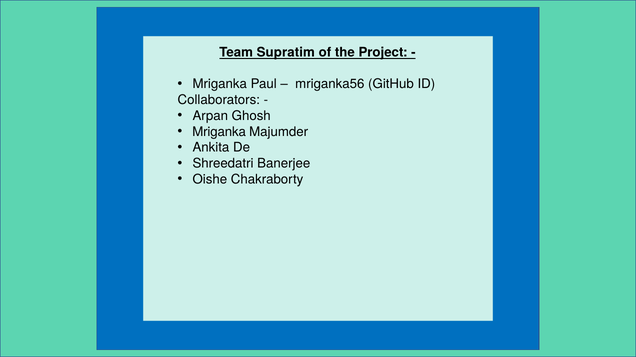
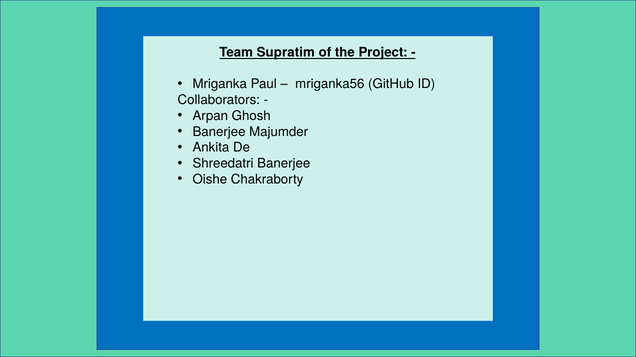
Mriganka at (219, 132): Mriganka -> Banerjee
